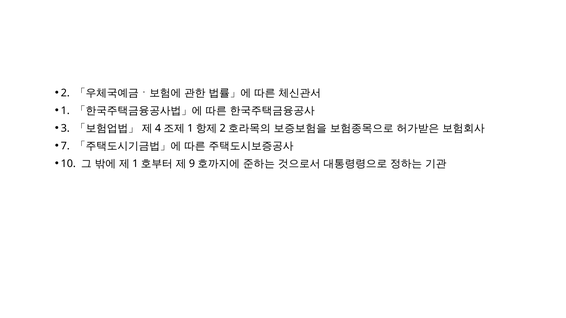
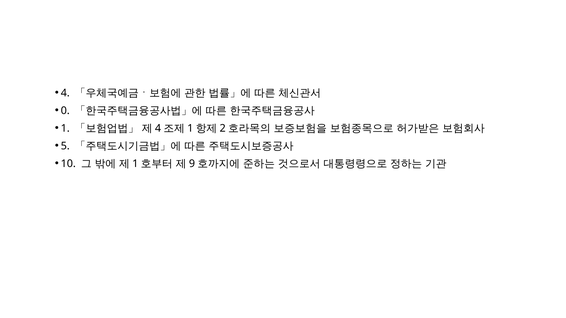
2: 2 -> 4
1: 1 -> 0
3: 3 -> 1
7: 7 -> 5
